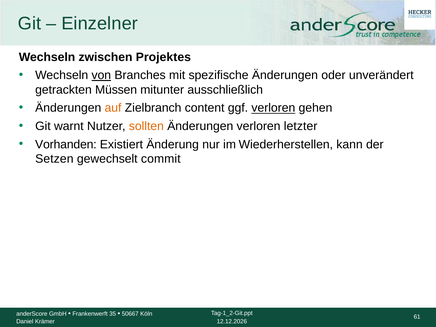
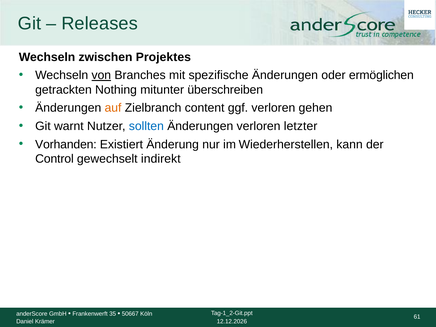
Einzelner: Einzelner -> Releases
unverändert: unverändert -> ermöglichen
Müssen: Müssen -> Nothing
ausschließlich: ausschließlich -> überschreiben
verloren at (273, 108) underline: present -> none
sollten colour: orange -> blue
Setzen: Setzen -> Control
commit: commit -> indirekt
